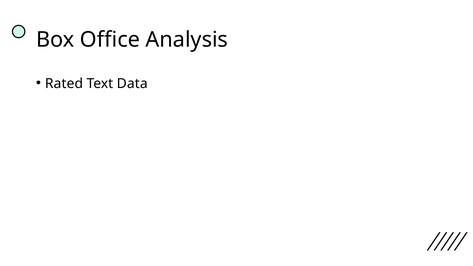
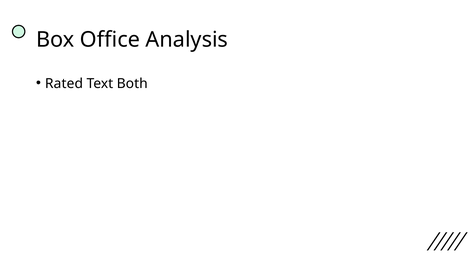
Data: Data -> Both
